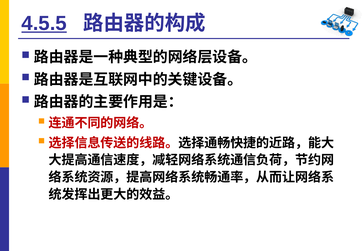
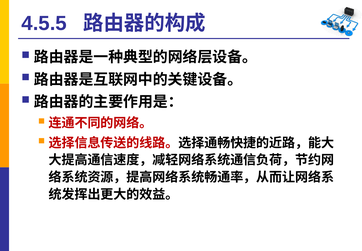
4.5.5 underline: present -> none
